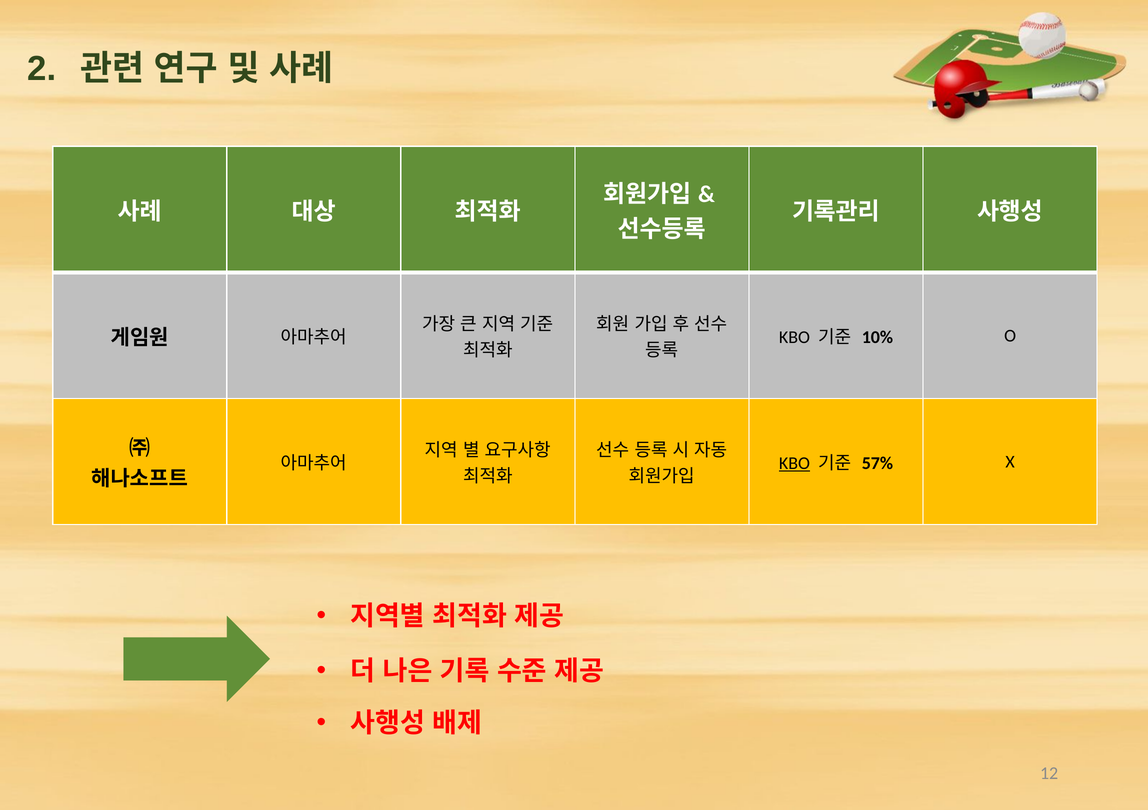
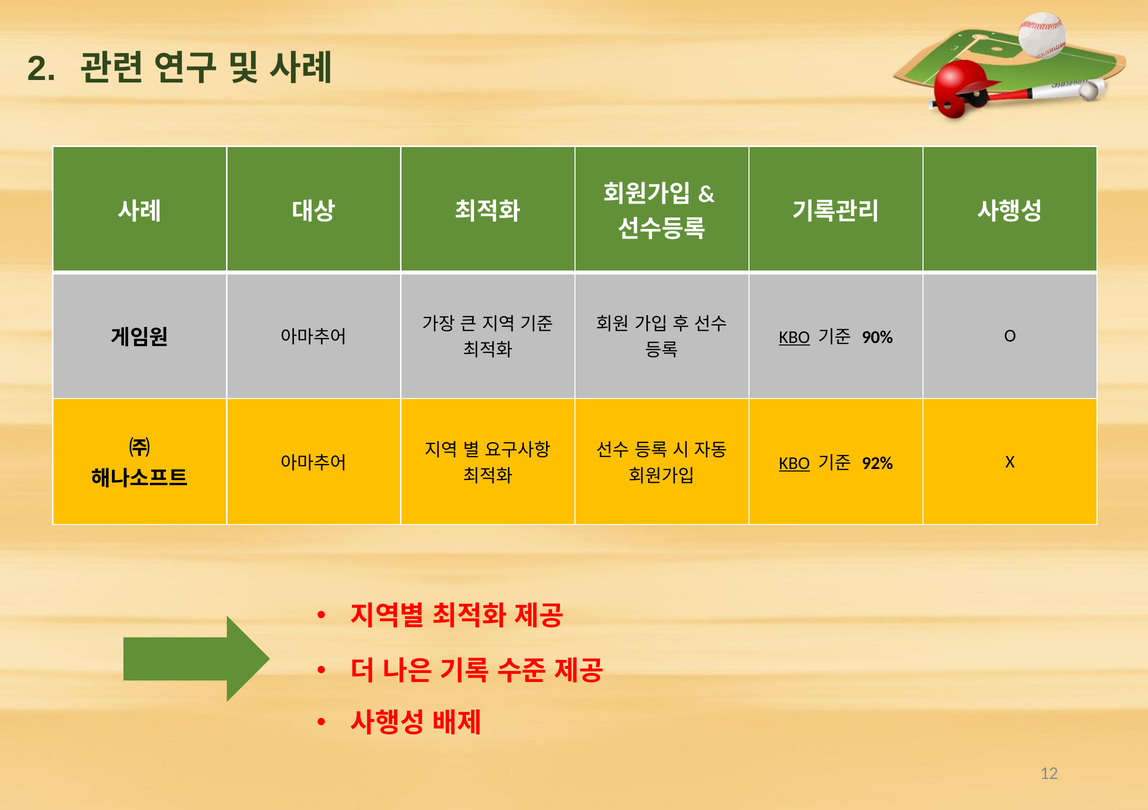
KBO at (794, 337) underline: none -> present
10%: 10% -> 90%
57%: 57% -> 92%
